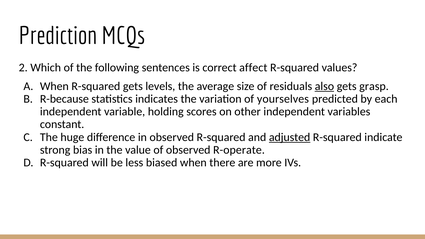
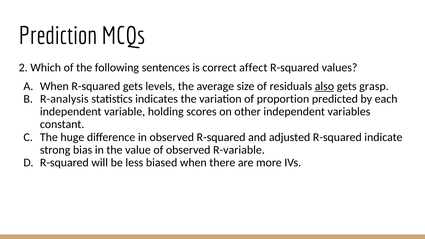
R-because: R-because -> R-analysis
yourselves: yourselves -> proportion
adjusted underline: present -> none
R-operate: R-operate -> R-variable
